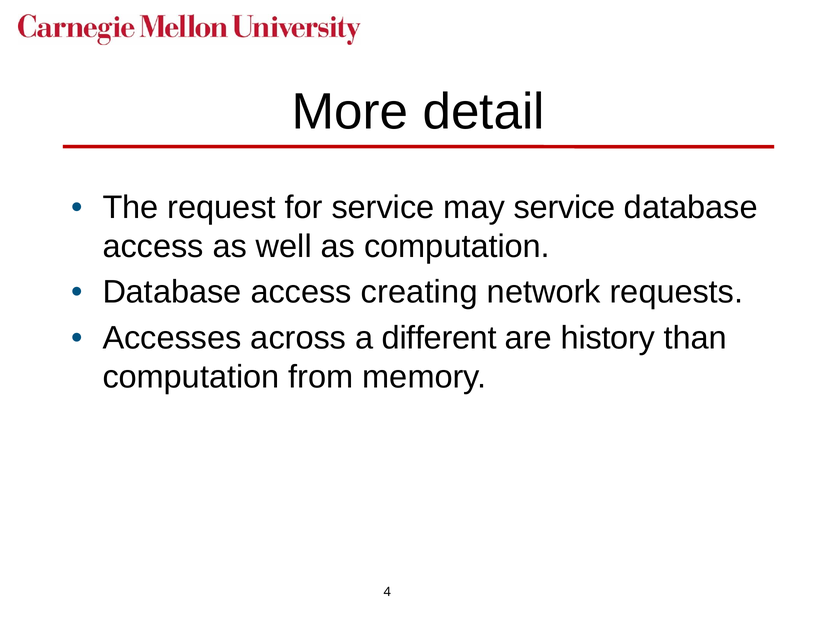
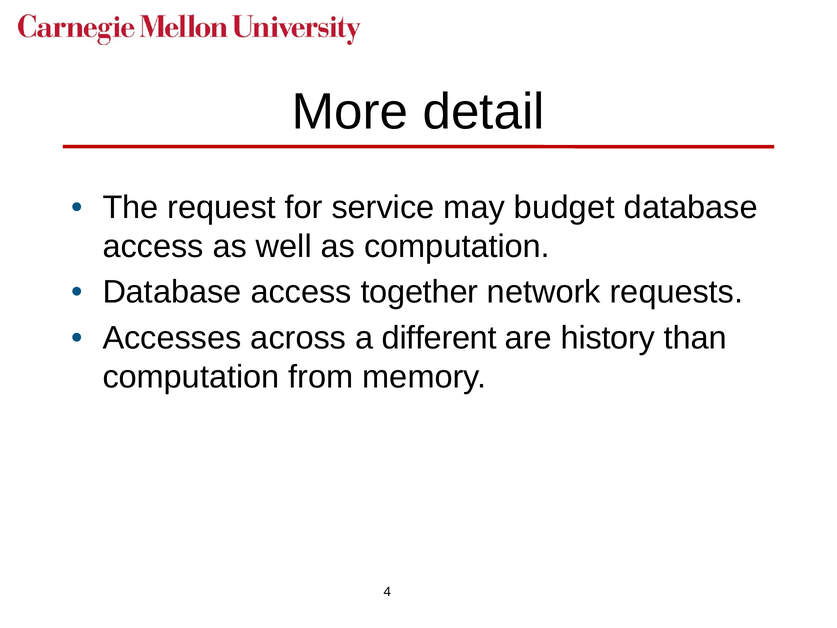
may service: service -> budget
creating: creating -> together
